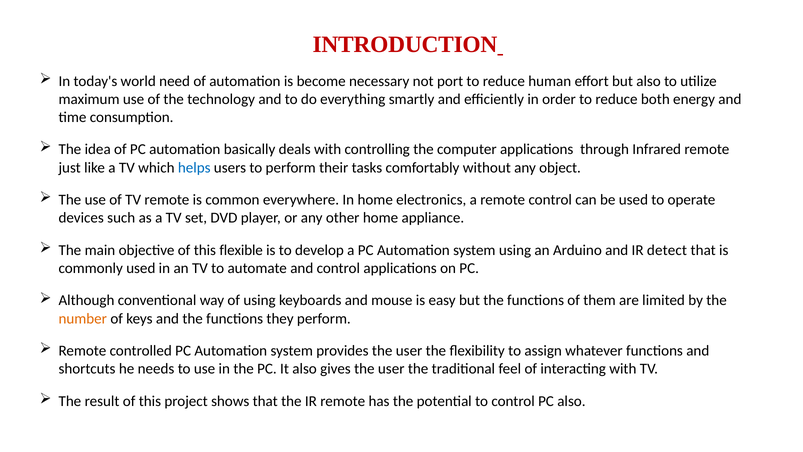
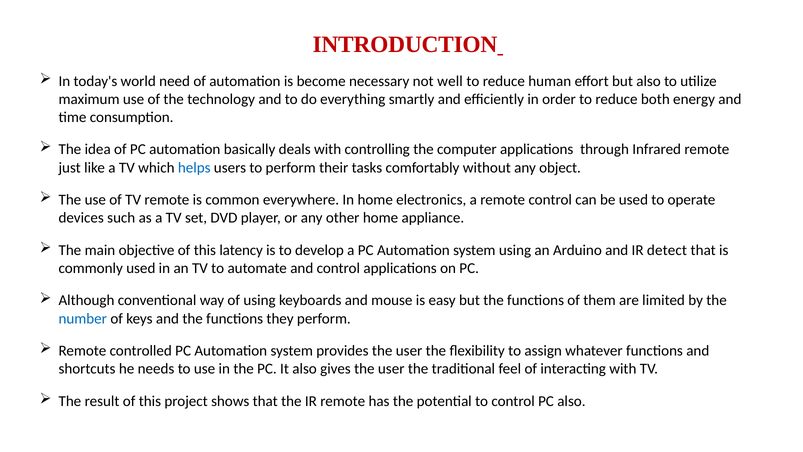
port: port -> well
flexible: flexible -> latency
number colour: orange -> blue
